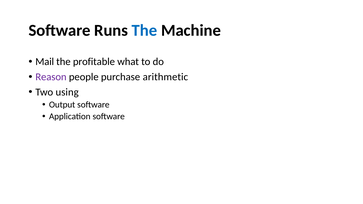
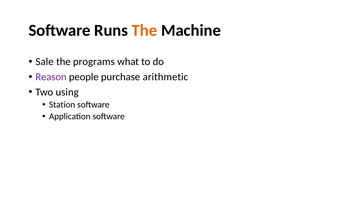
The at (145, 31) colour: blue -> orange
Mail: Mail -> Sale
profitable: profitable -> programs
Output: Output -> Station
